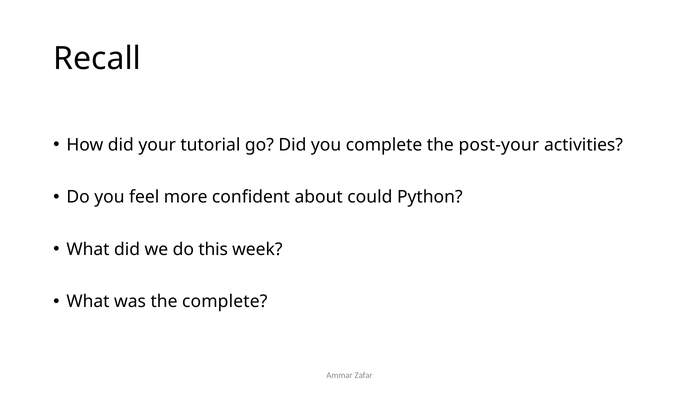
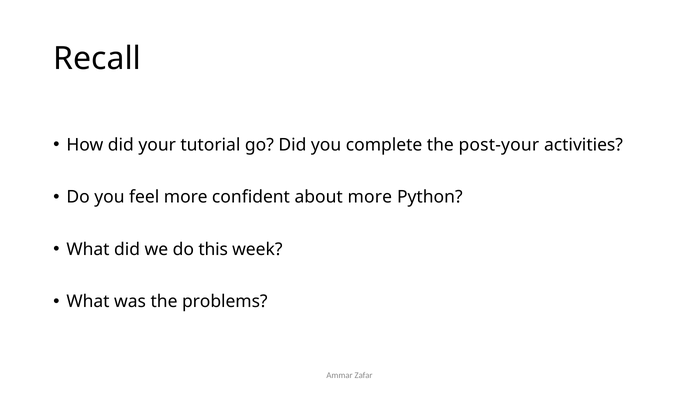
about could: could -> more
the complete: complete -> problems
